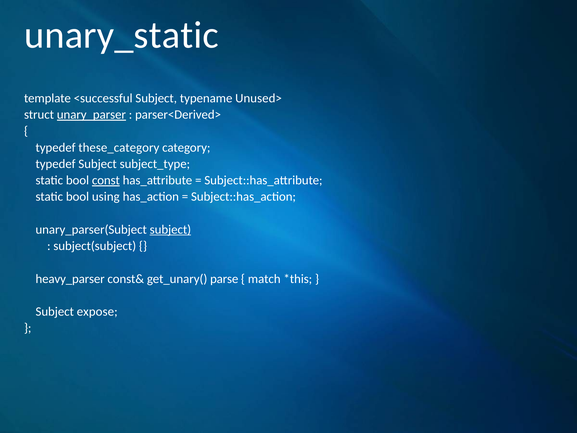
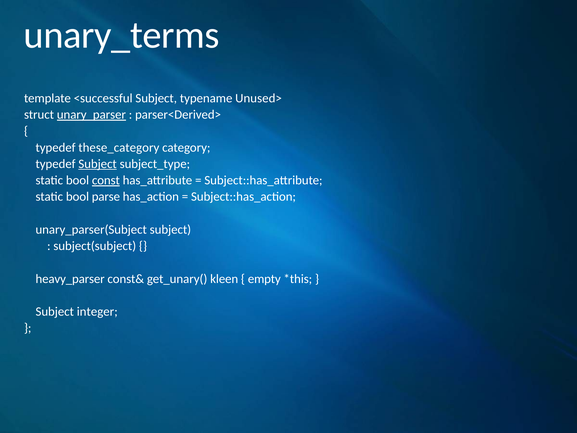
unary_static: unary_static -> unary_terms
Subject at (98, 164) underline: none -> present
using: using -> parse
subject at (170, 229) underline: present -> none
parse: parse -> kleen
match: match -> empty
expose: expose -> integer
